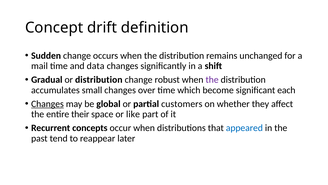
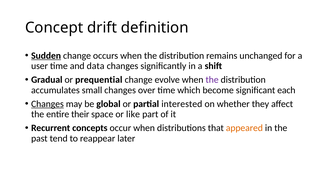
Sudden underline: none -> present
mail: mail -> user
or distribution: distribution -> prequential
robust: robust -> evolve
customers: customers -> interested
appeared colour: blue -> orange
